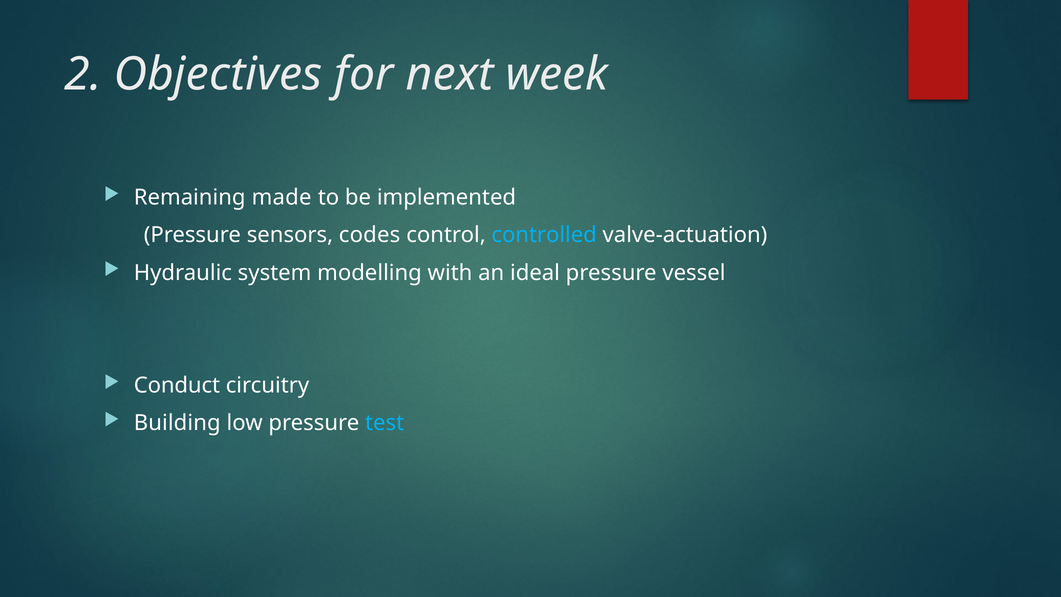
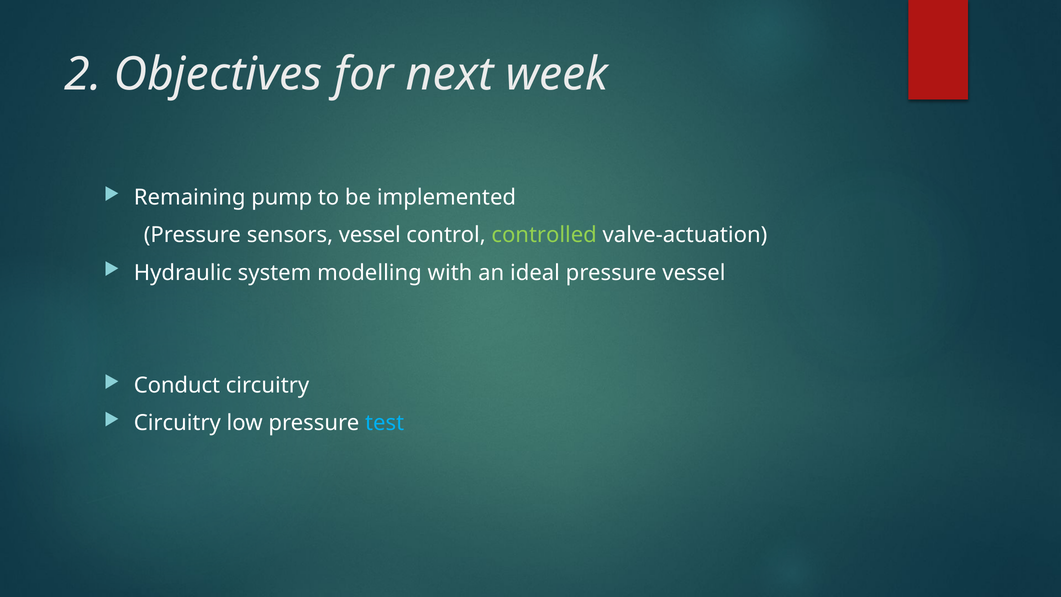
made: made -> pump
sensors codes: codes -> vessel
controlled colour: light blue -> light green
Building at (177, 423): Building -> Circuitry
